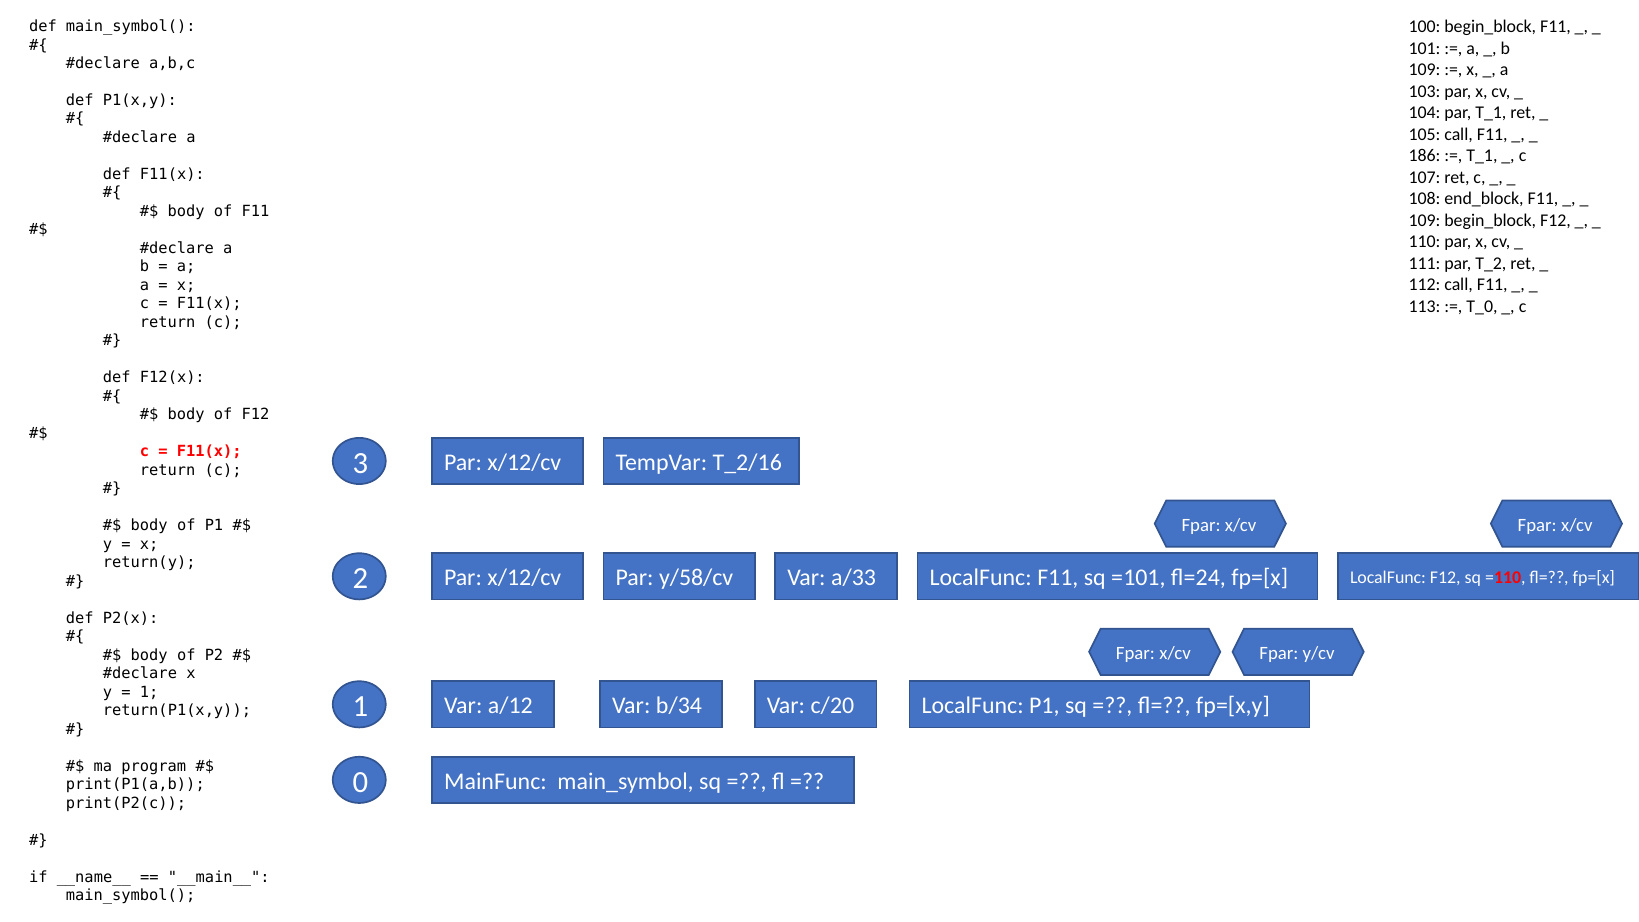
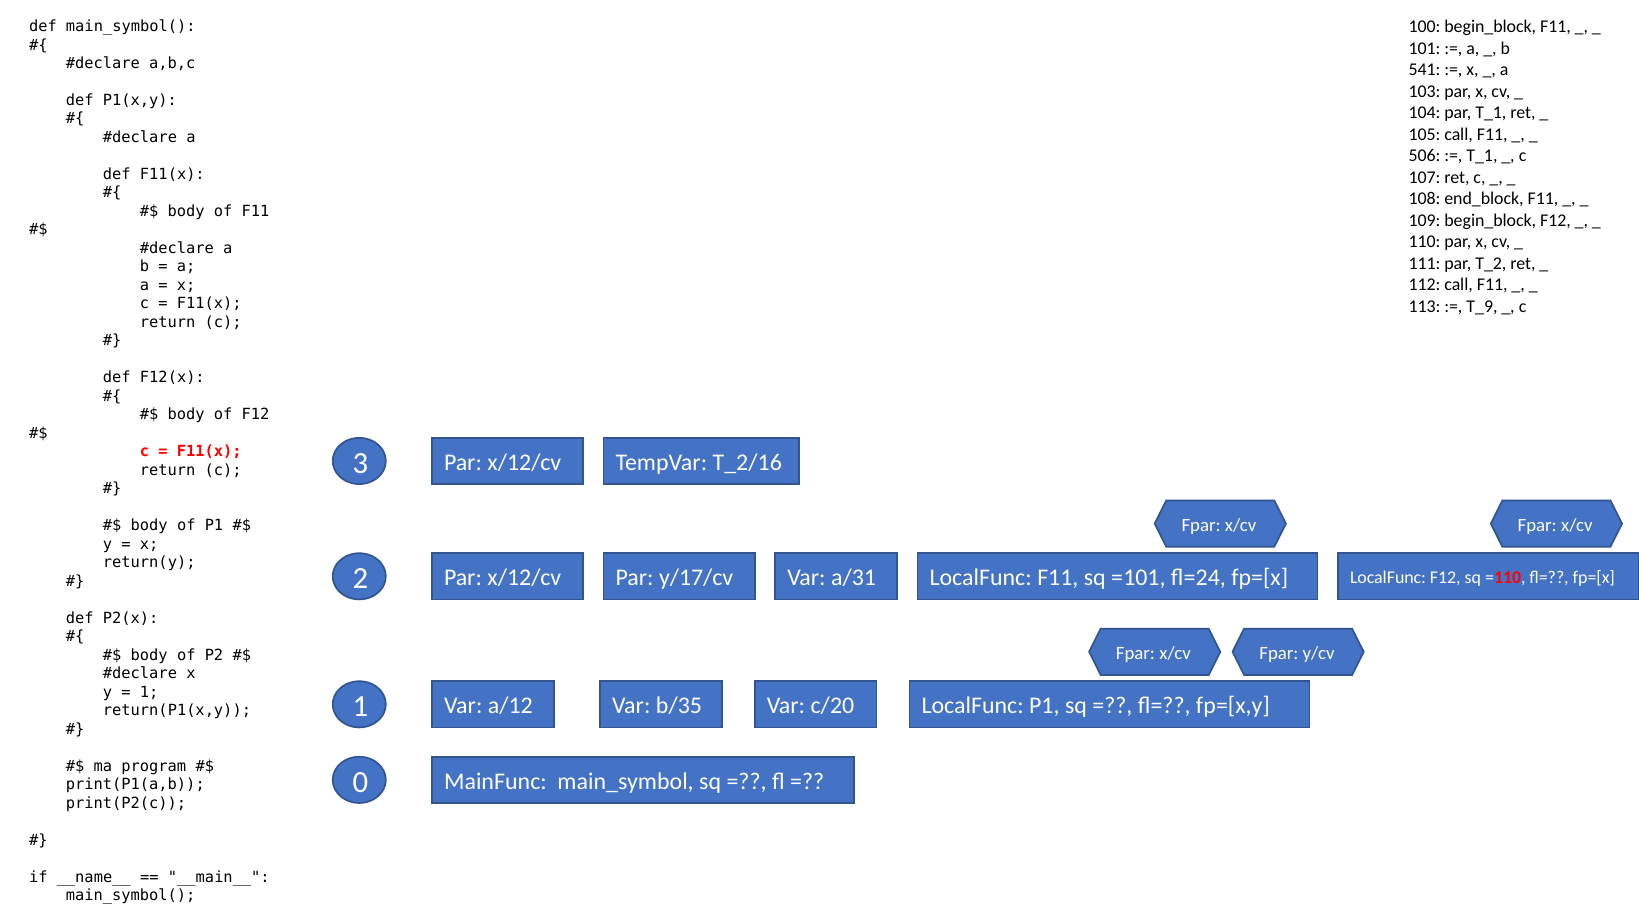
109 at (1425, 70): 109 -> 541
186: 186 -> 506
T_0: T_0 -> T_9
y/58/cv: y/58/cv -> y/17/cv
a/33: a/33 -> a/31
b/34: b/34 -> b/35
